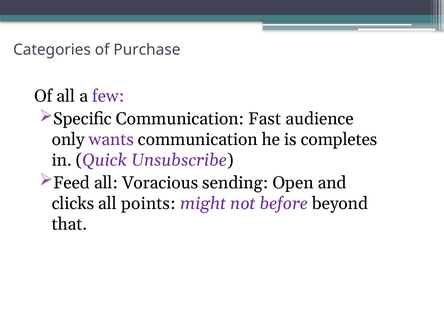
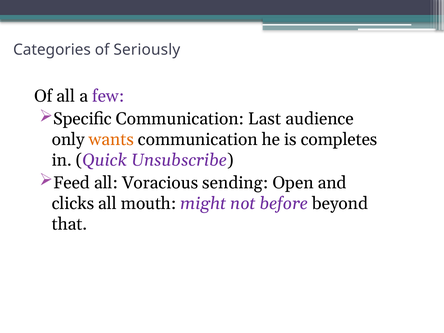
Purchase: Purchase -> Seriously
Fast: Fast -> Last
wants colour: purple -> orange
points: points -> mouth
